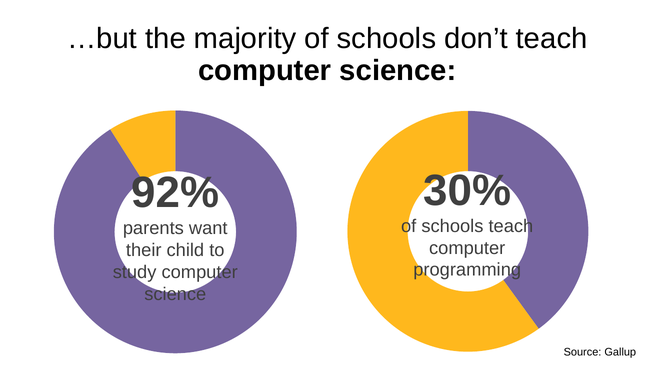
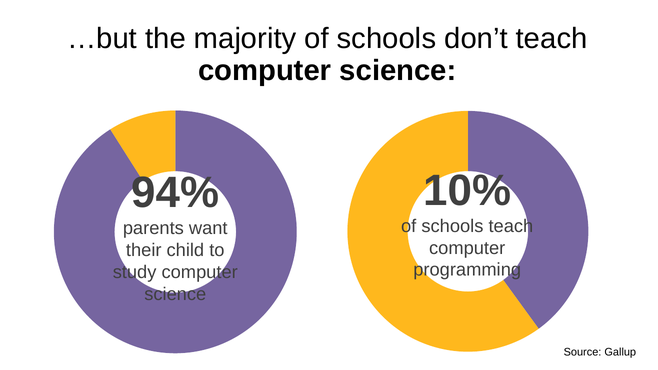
30%: 30% -> 10%
92%: 92% -> 94%
